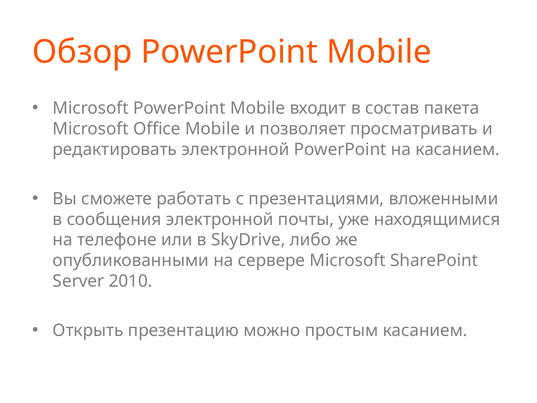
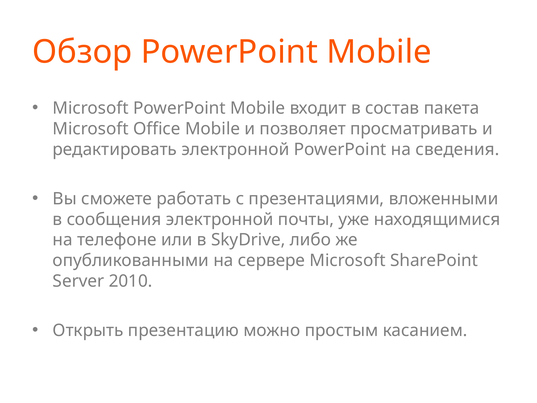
на касанием: касанием -> сведения
